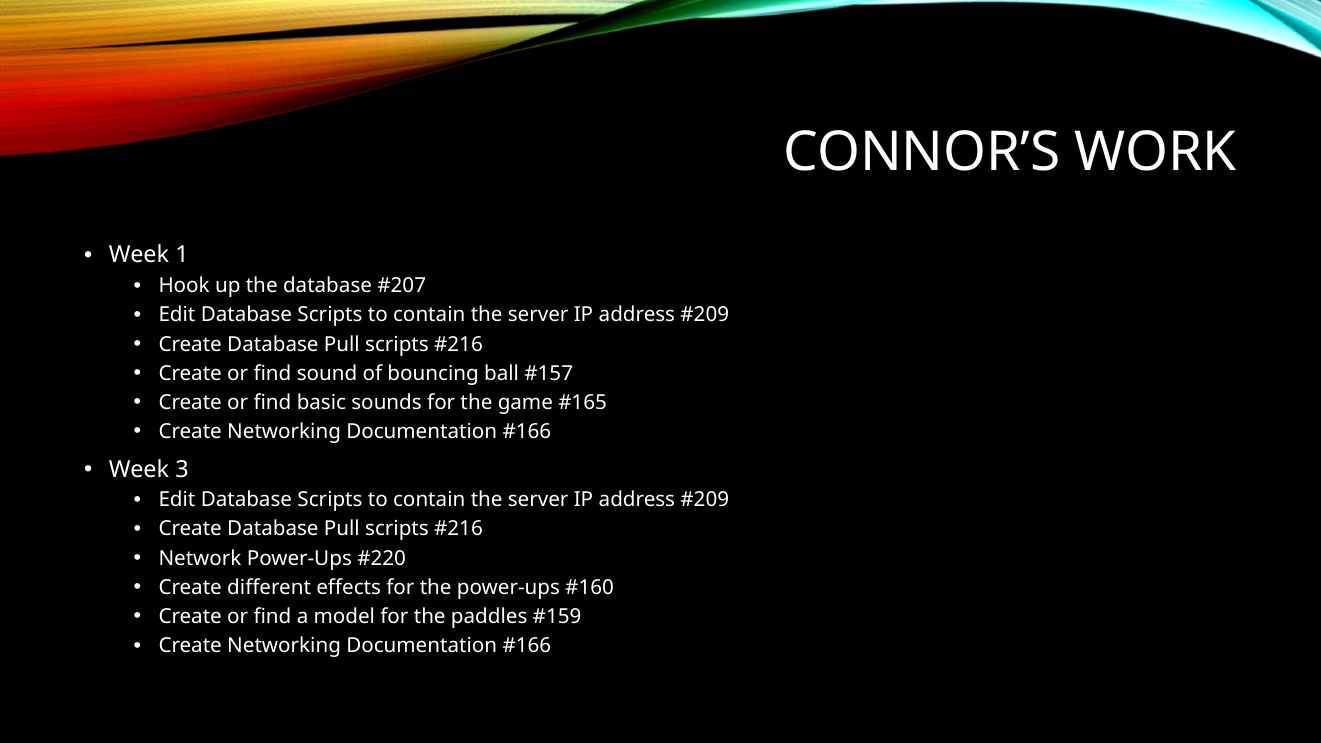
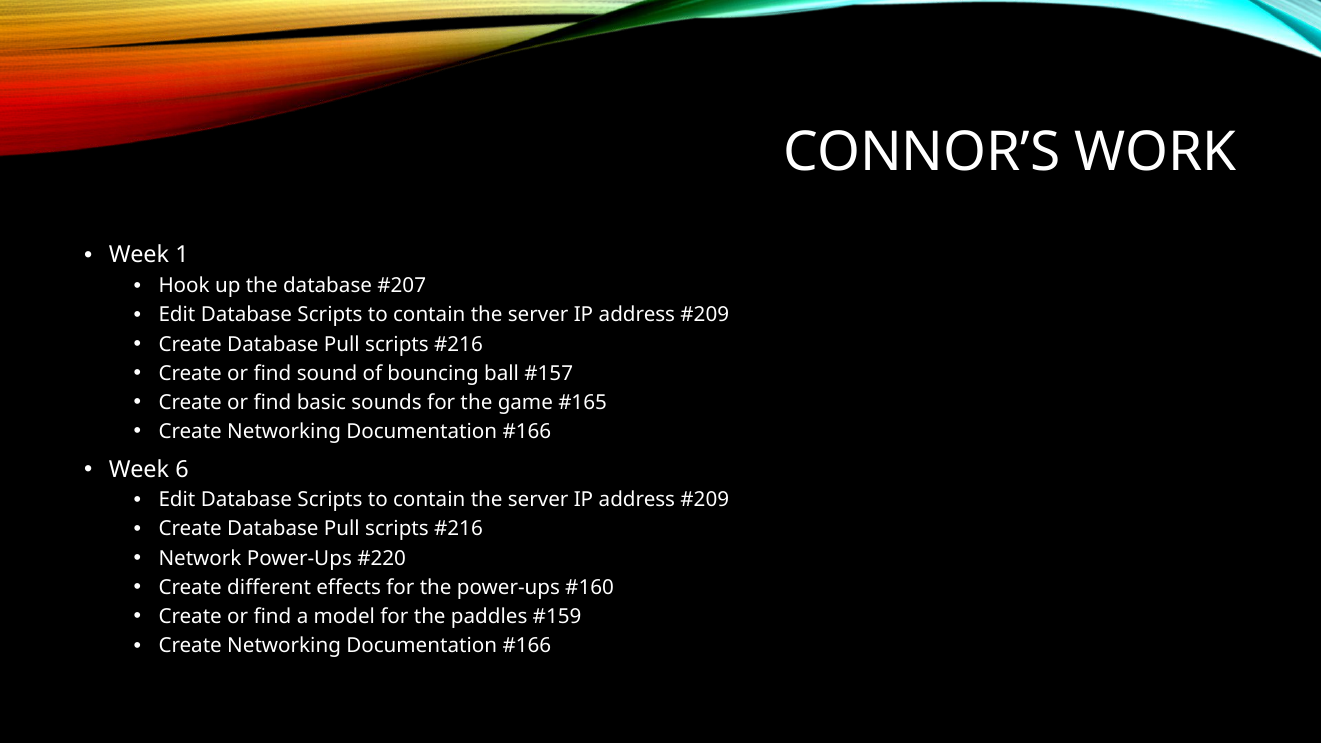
3: 3 -> 6
